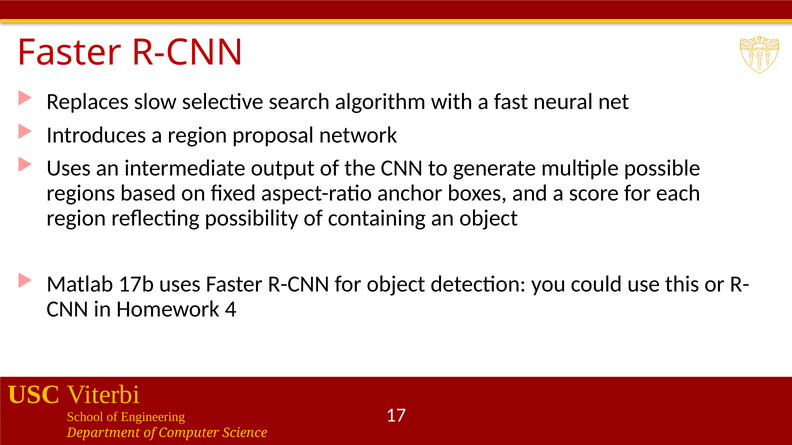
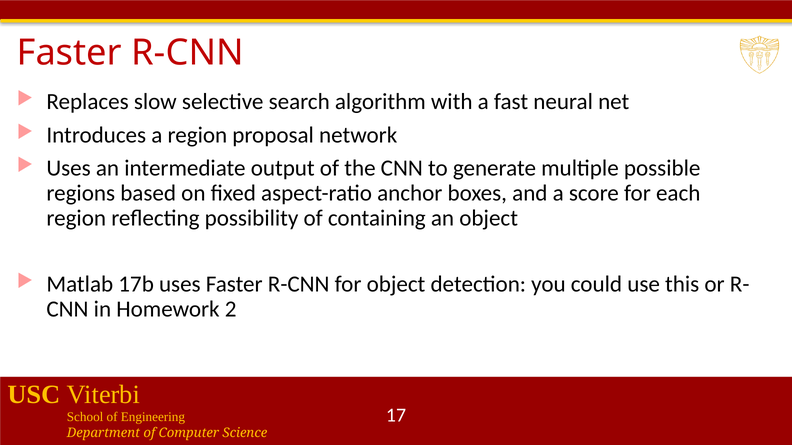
4: 4 -> 2
